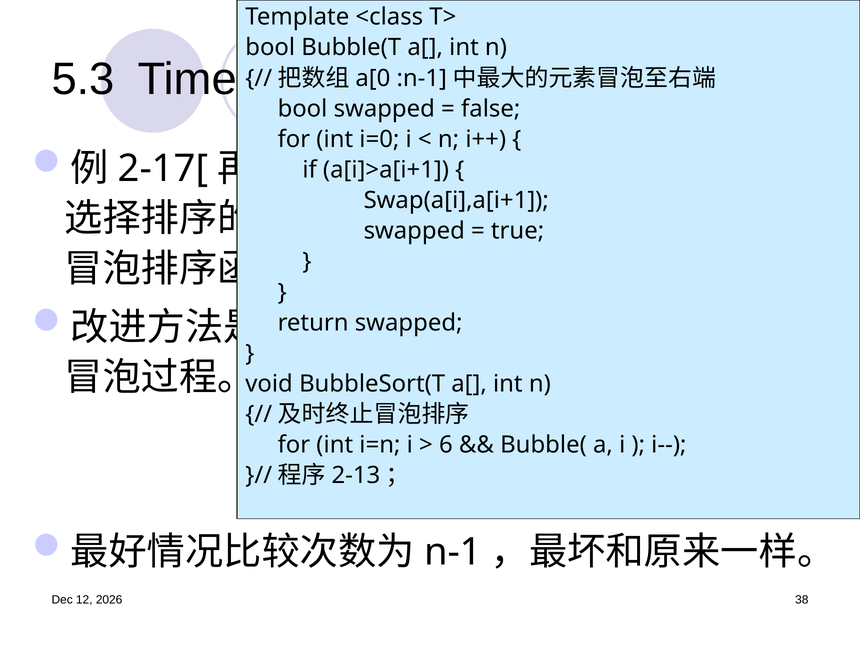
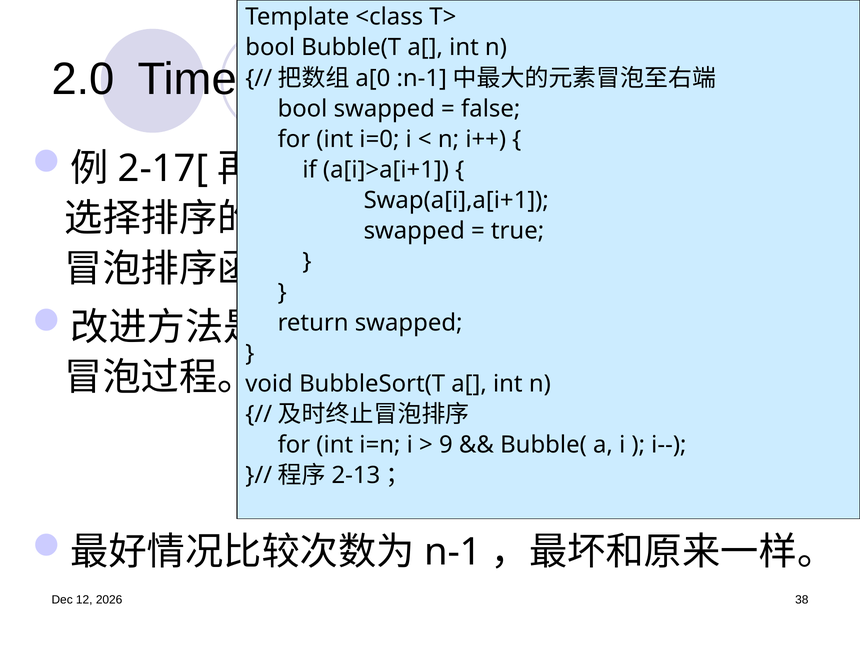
5.3: 5.3 -> 2.0
6: 6 -> 9
